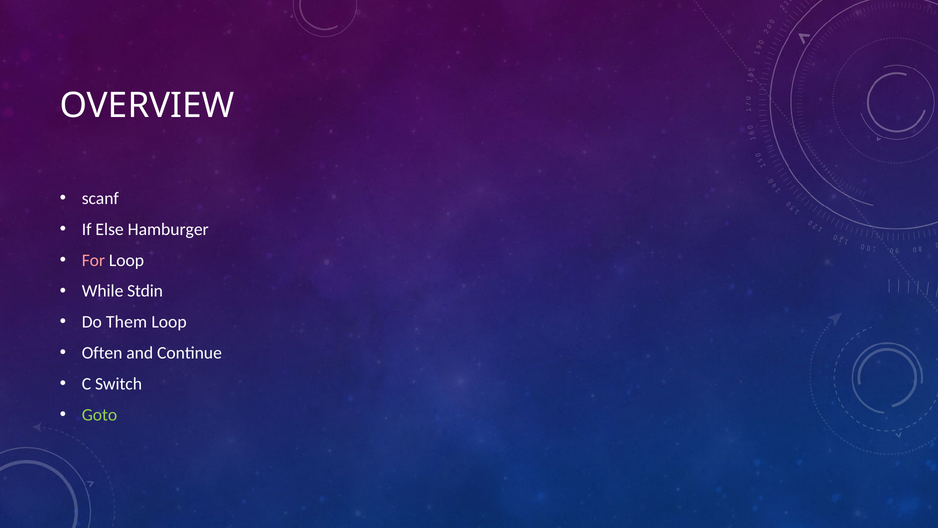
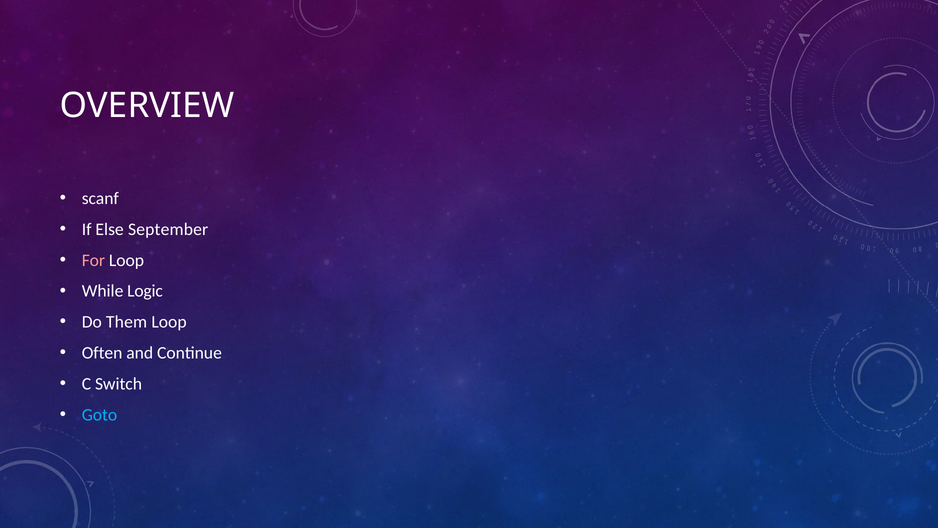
Hamburger: Hamburger -> September
Stdin: Stdin -> Logic
Goto colour: light green -> light blue
